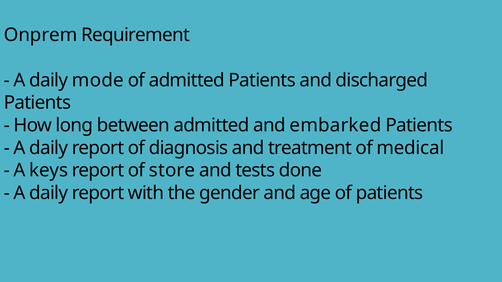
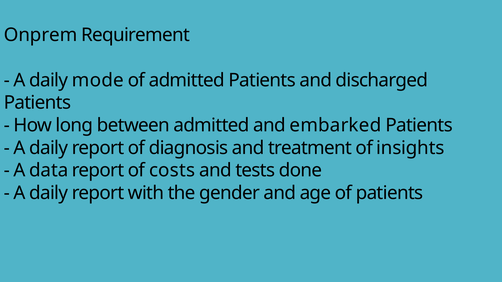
medical: medical -> insights
keys: keys -> data
store: store -> costs
